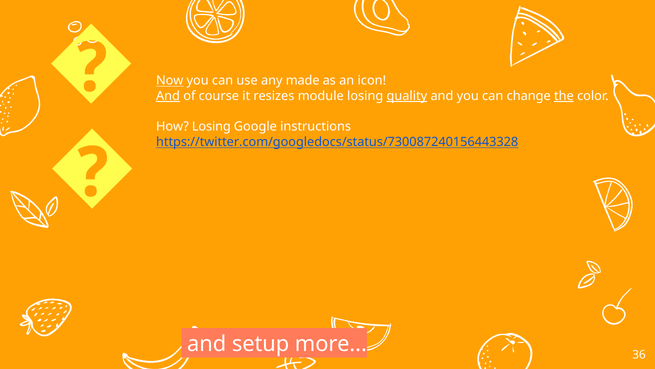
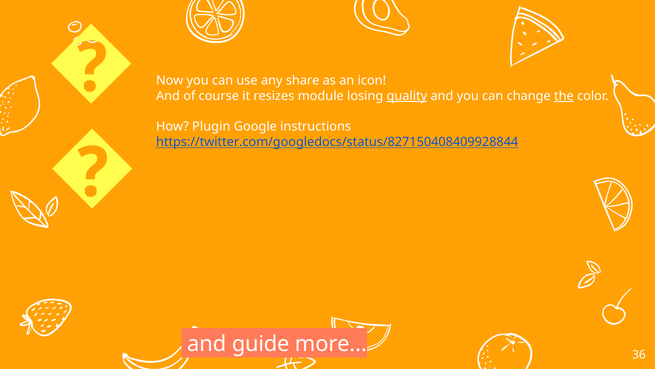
Now underline: present -> none
made: made -> share
And at (168, 96) underline: present -> none
How Losing: Losing -> Plugin
https://twitter.com/googledocs/status/730087240156443328: https://twitter.com/googledocs/status/730087240156443328 -> https://twitter.com/googledocs/status/827150408409928844
setup: setup -> guide
